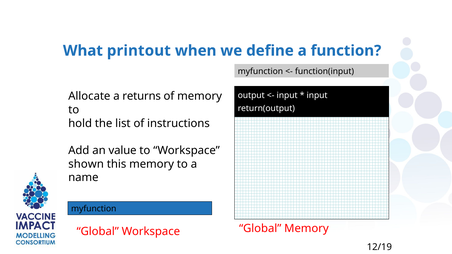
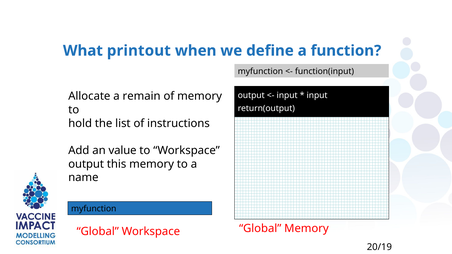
returns: returns -> remain
shown at (86, 164): shown -> output
12/19: 12/19 -> 20/19
